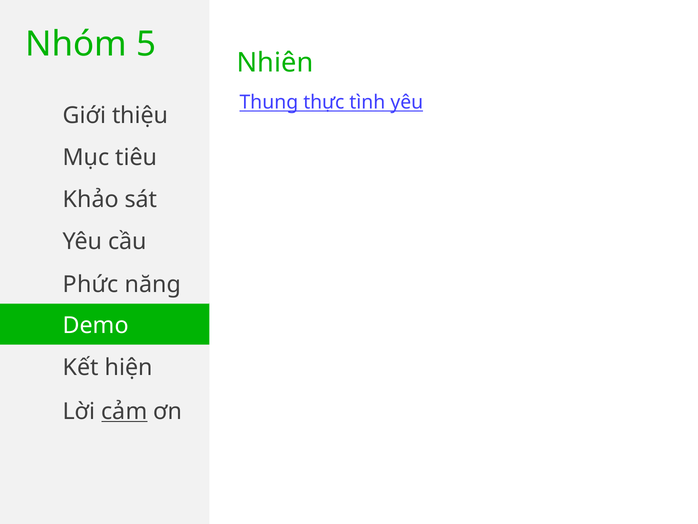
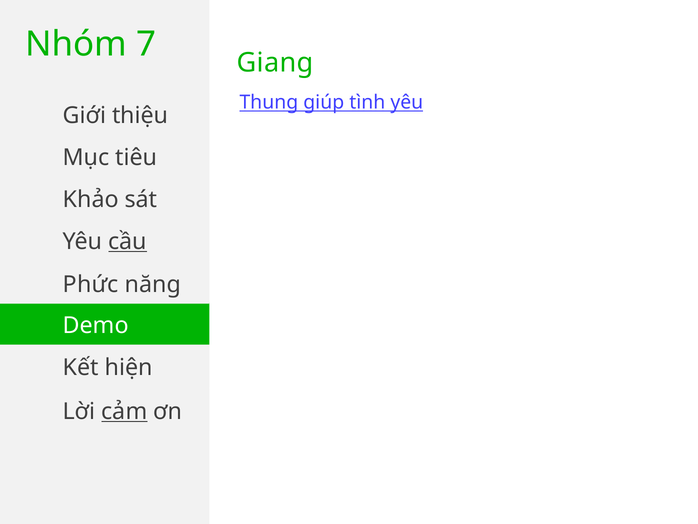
5: 5 -> 7
Nhiên: Nhiên -> Giang
thực: thực -> giúp
cầu underline: none -> present
